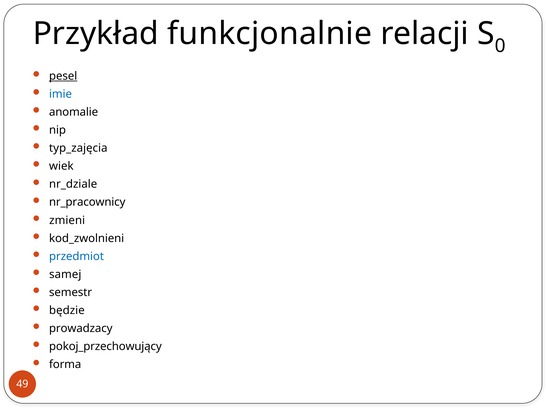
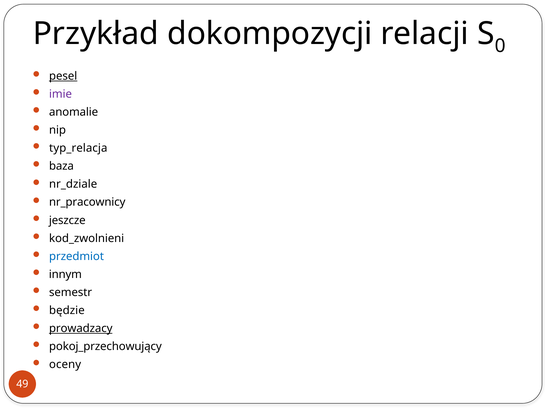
funkcjonalnie: funkcjonalnie -> dokompozycji
imie colour: blue -> purple
typ_zajęcia: typ_zajęcia -> typ_relacja
wiek: wiek -> baza
zmieni: zmieni -> jeszcze
samej: samej -> innym
prowadzacy underline: none -> present
forma: forma -> oceny
